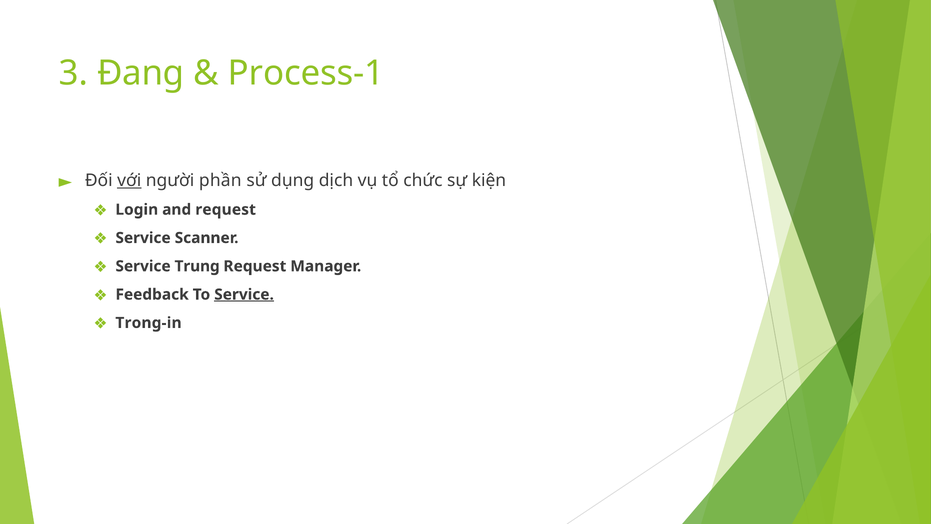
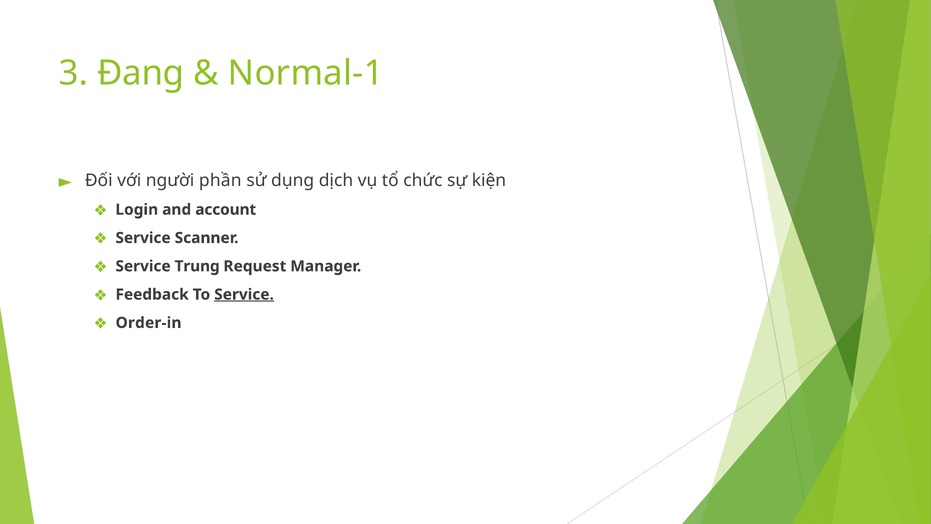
Process-1: Process-1 -> Normal-1
với underline: present -> none
and request: request -> account
Trong-in: Trong-in -> Order-in
